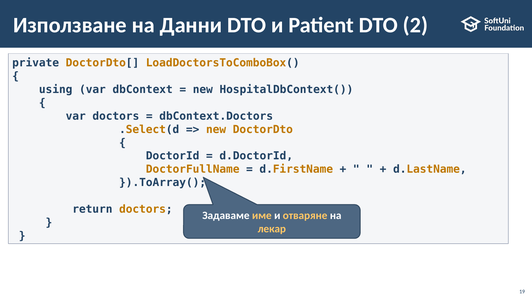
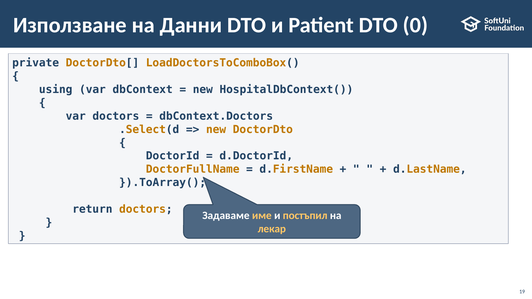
2: 2 -> 0
отваряне: отваряне -> постъпил
